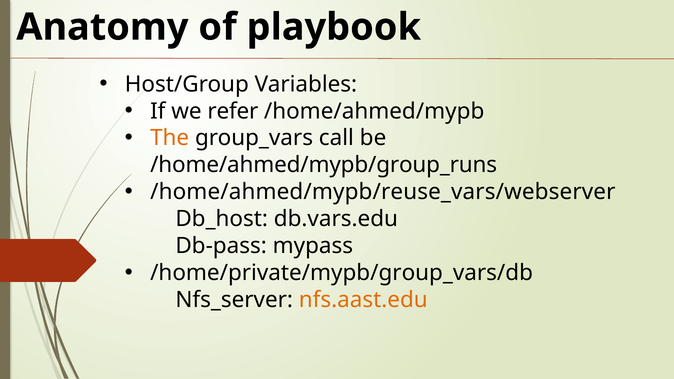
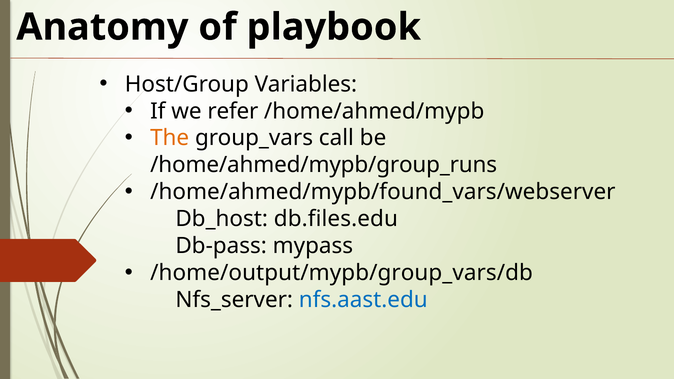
/home/ahmed/mypb/reuse_vars/webserver: /home/ahmed/mypb/reuse_vars/webserver -> /home/ahmed/mypb/found_vars/webserver
db.vars.edu: db.vars.edu -> db.files.edu
/home/private/mypb/group_vars/db: /home/private/mypb/group_vars/db -> /home/output/mypb/group_vars/db
nfs.aast.edu colour: orange -> blue
